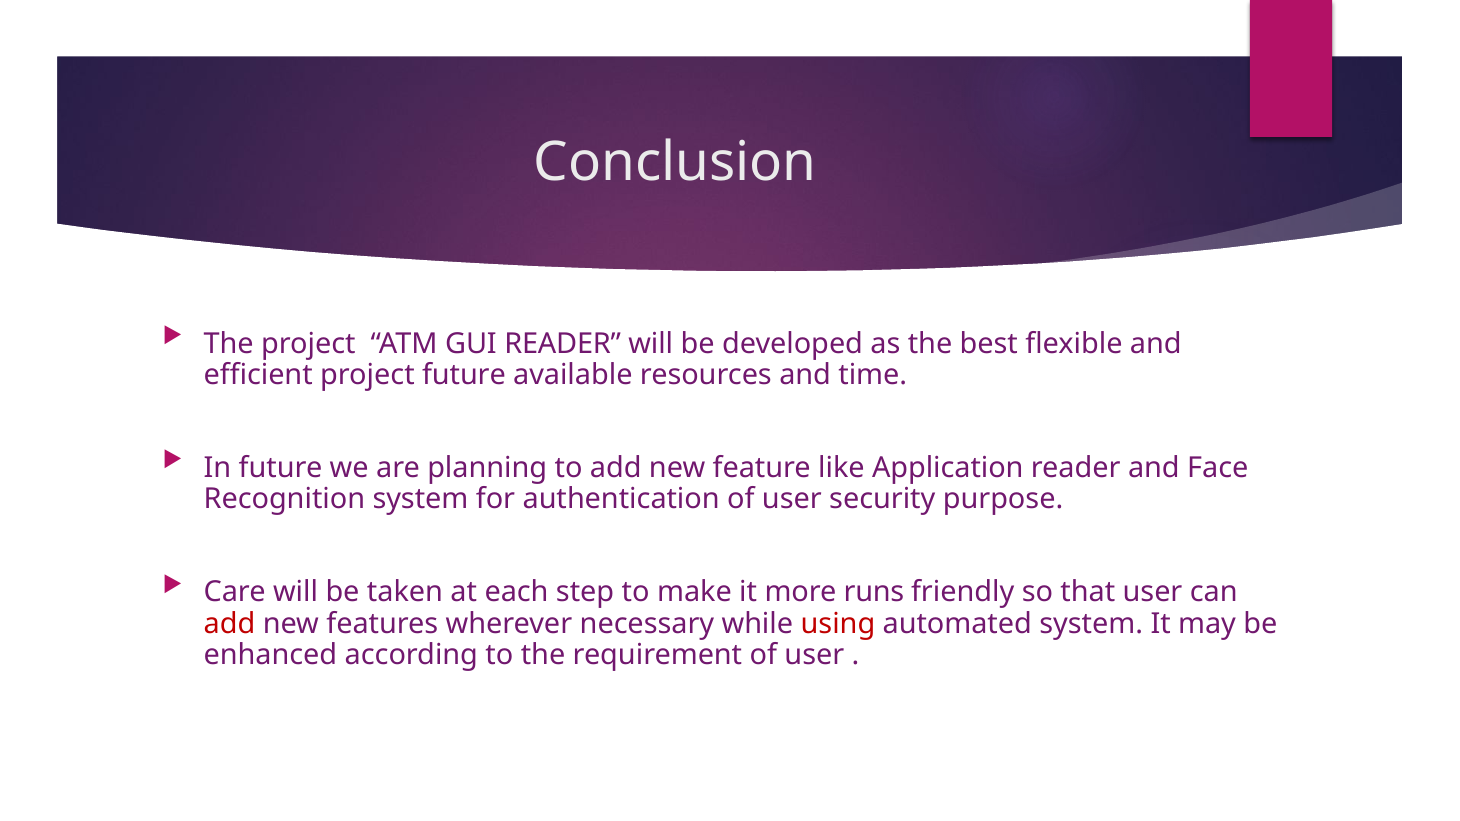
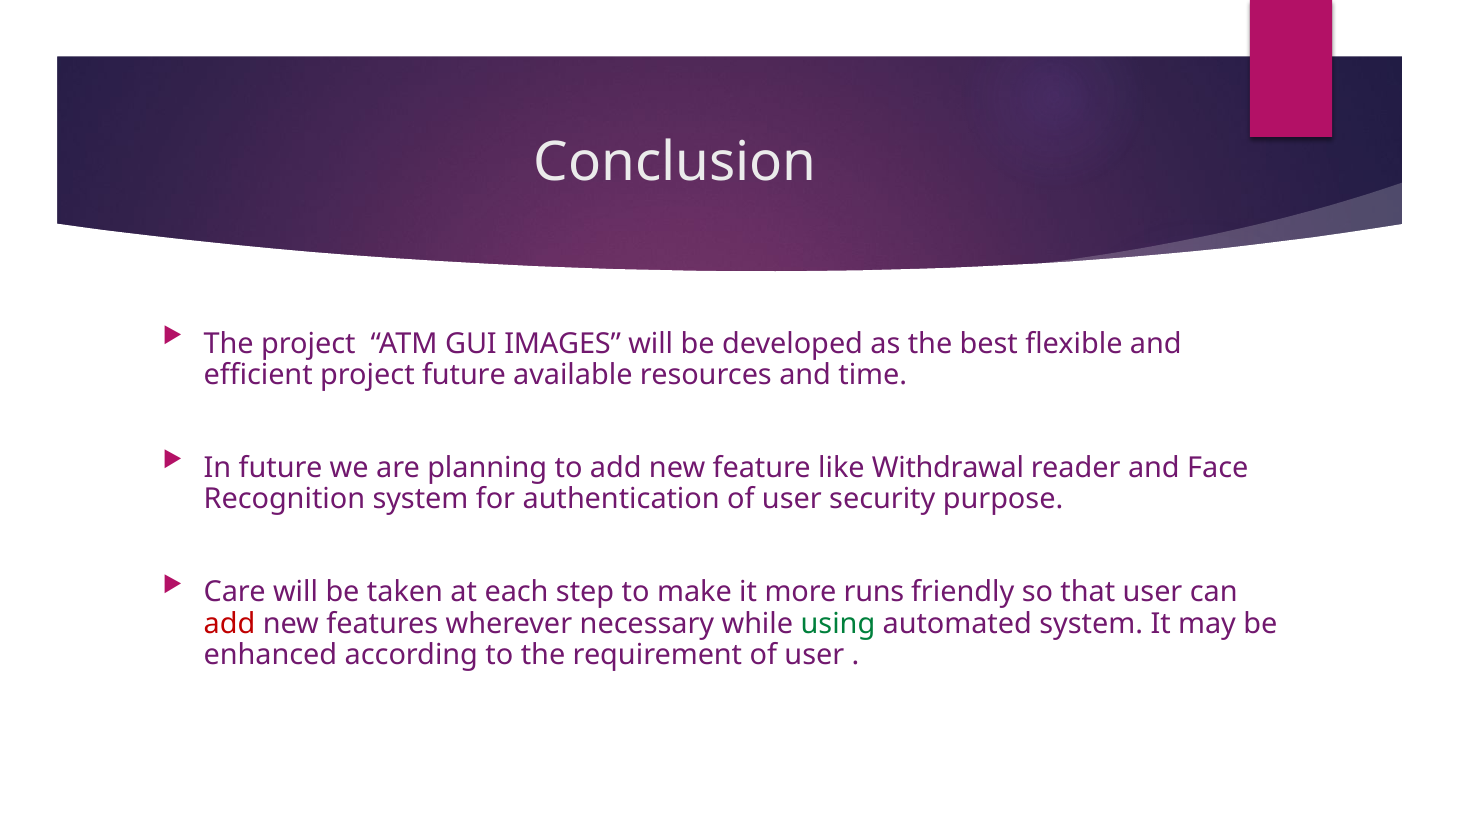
GUI READER: READER -> IMAGES
Application: Application -> Withdrawal
using colour: red -> green
